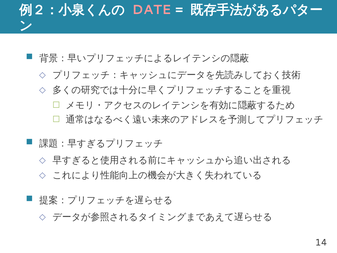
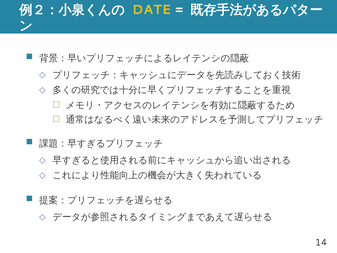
DATE colour: pink -> yellow
